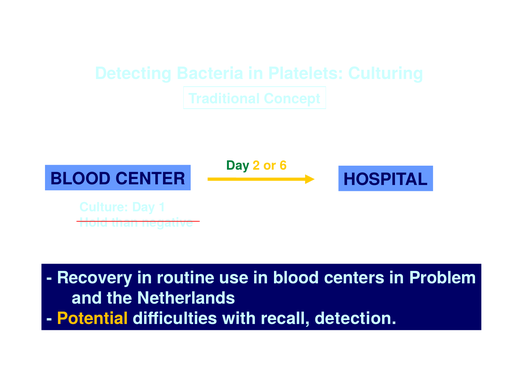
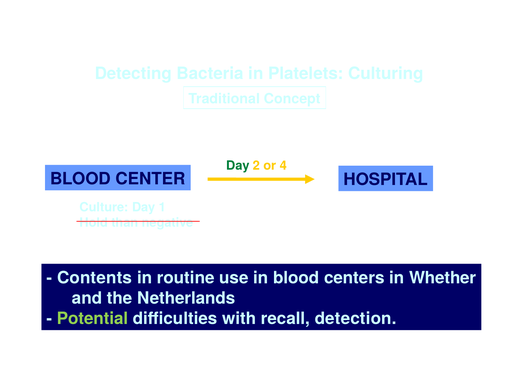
6: 6 -> 4
Recovery: Recovery -> Contents
Problem: Problem -> Whether
Potential colour: yellow -> light green
